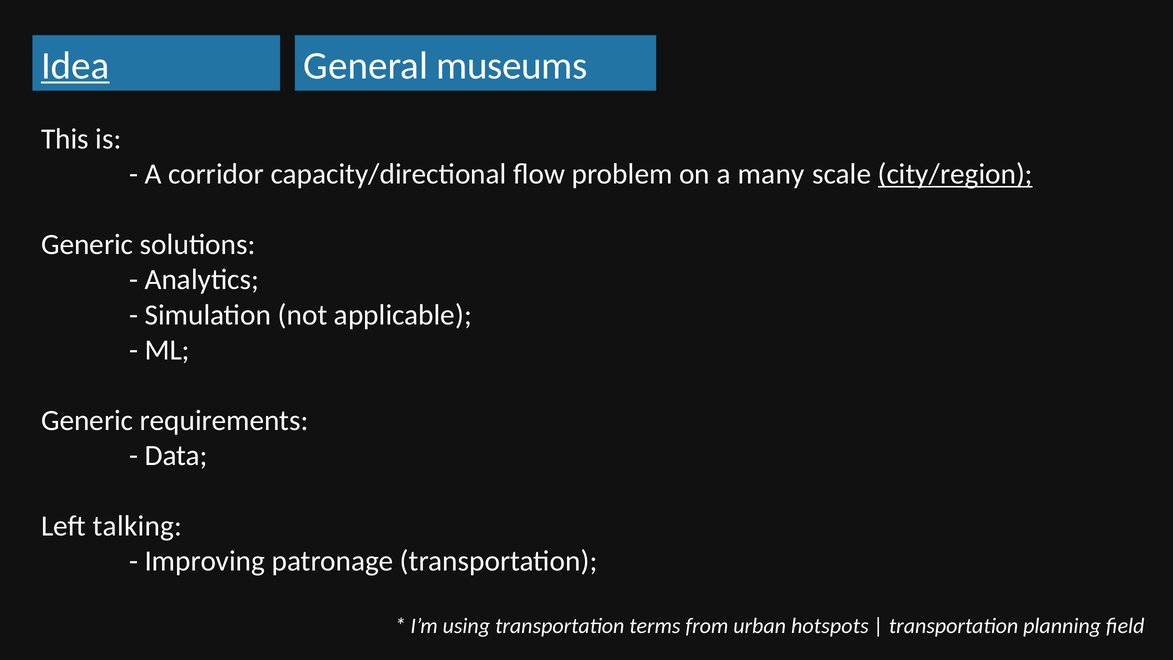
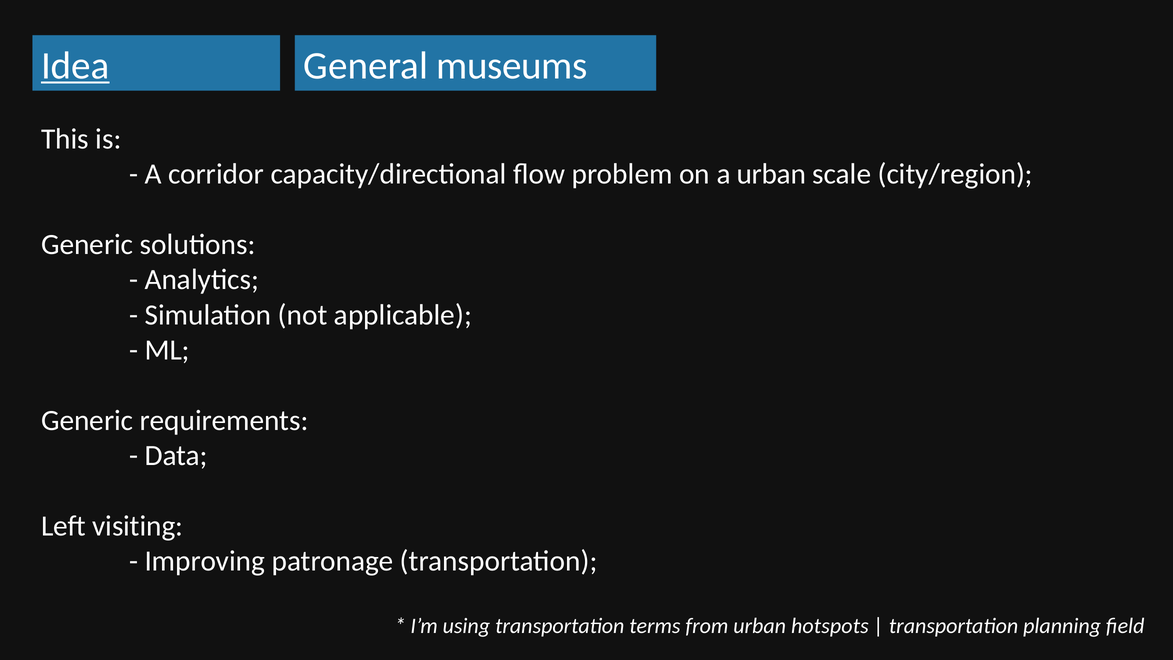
a many: many -> urban
city/region underline: present -> none
talking: talking -> visiting
